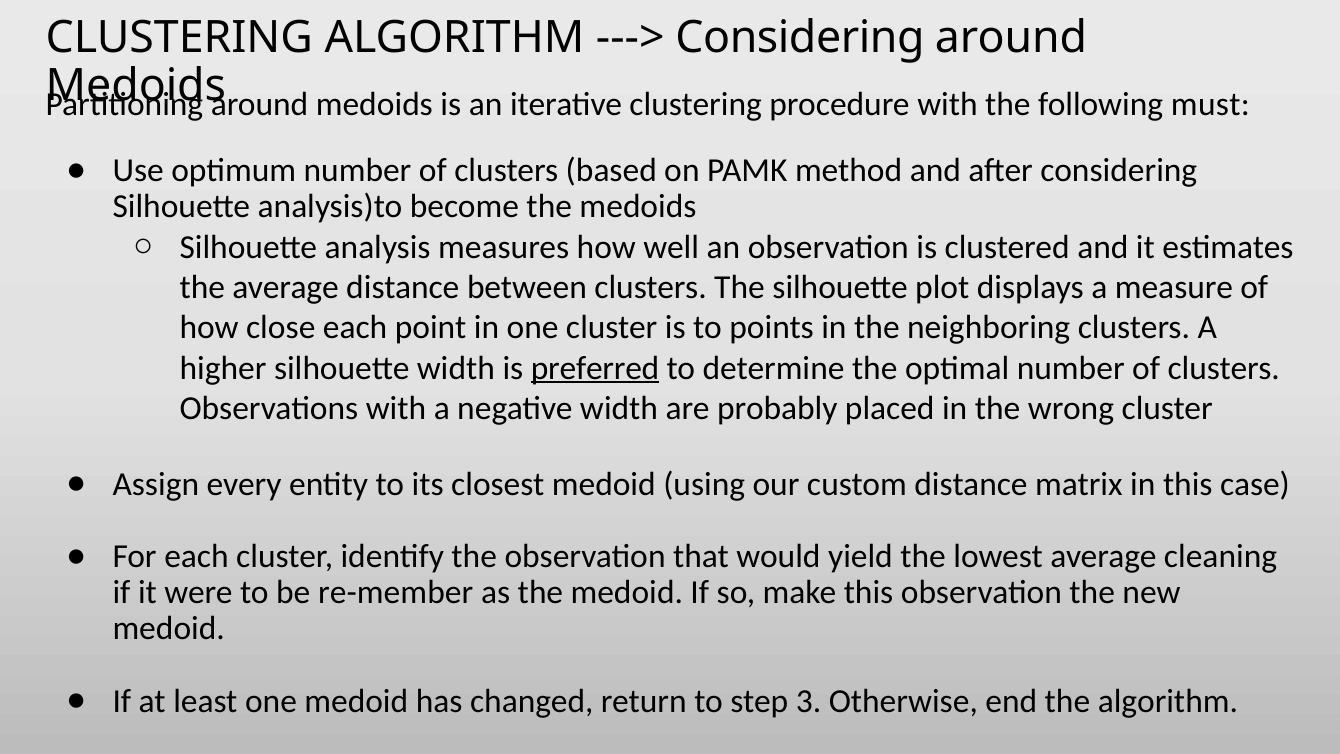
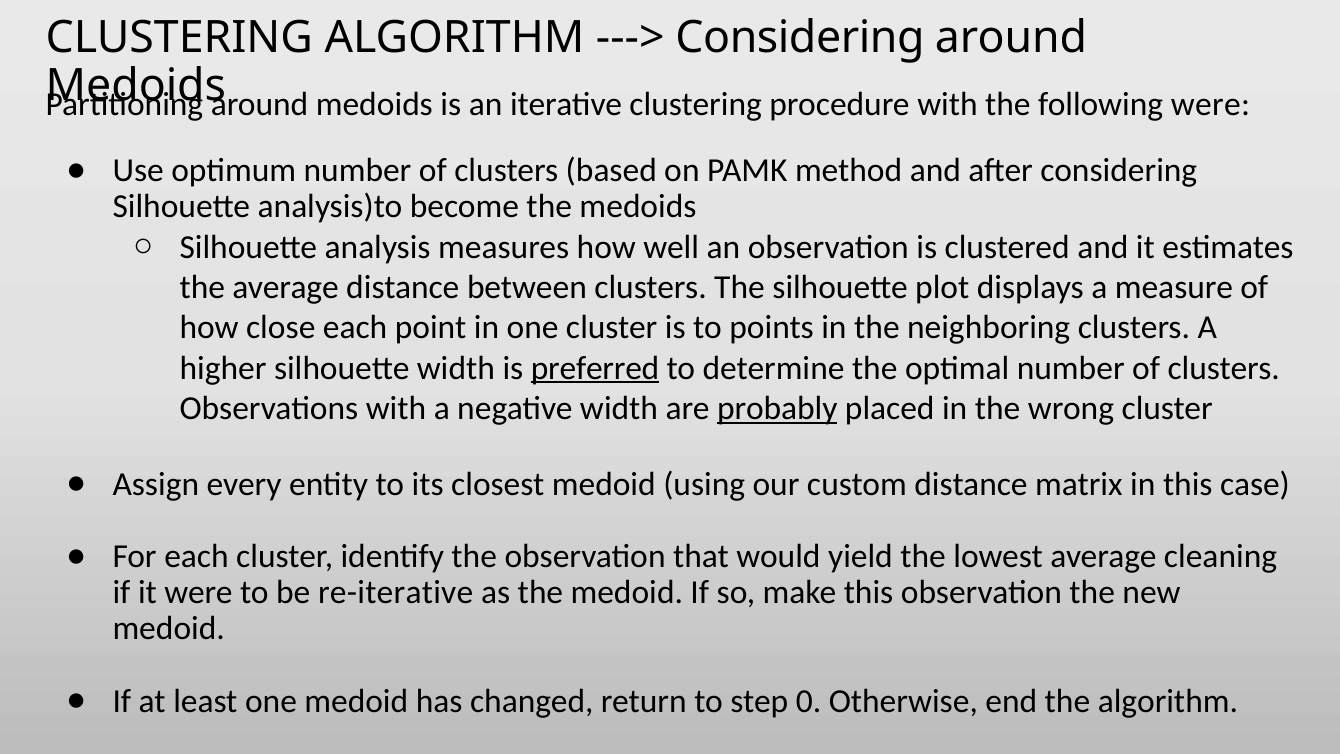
following must: must -> were
probably underline: none -> present
re-member: re-member -> re-iterative
3: 3 -> 0
